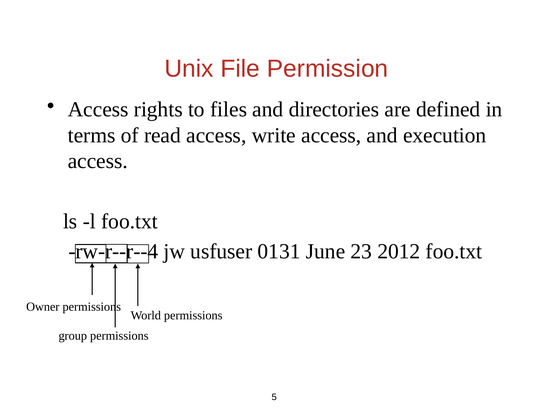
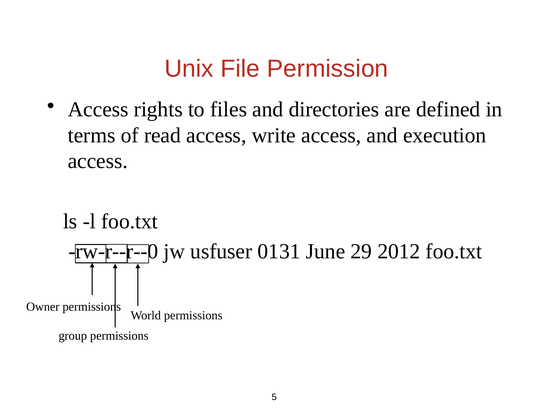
rw-r--r--4: rw-r--r--4 -> rw-r--r--0
23: 23 -> 29
